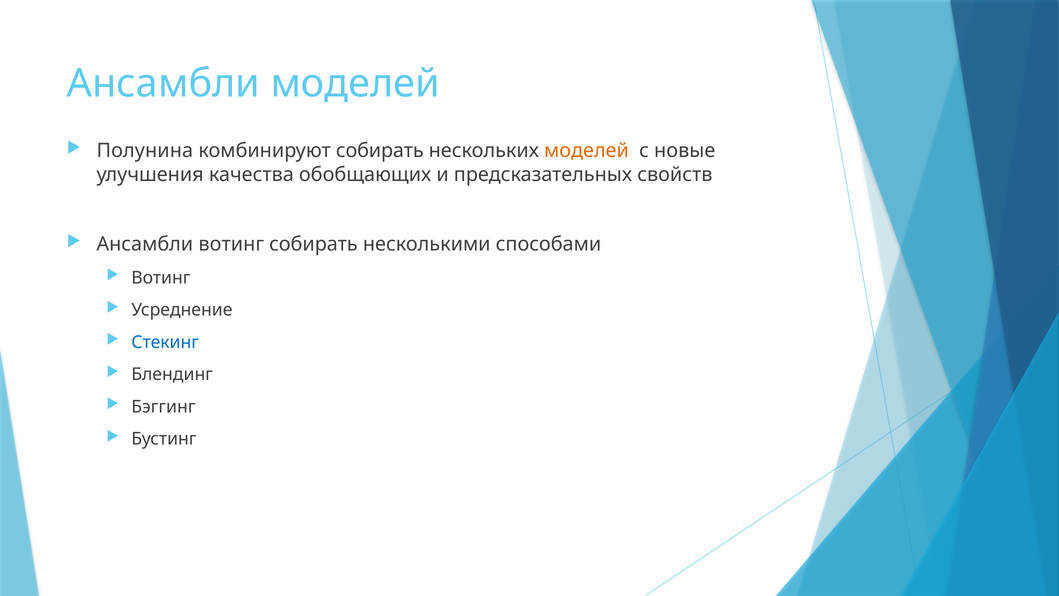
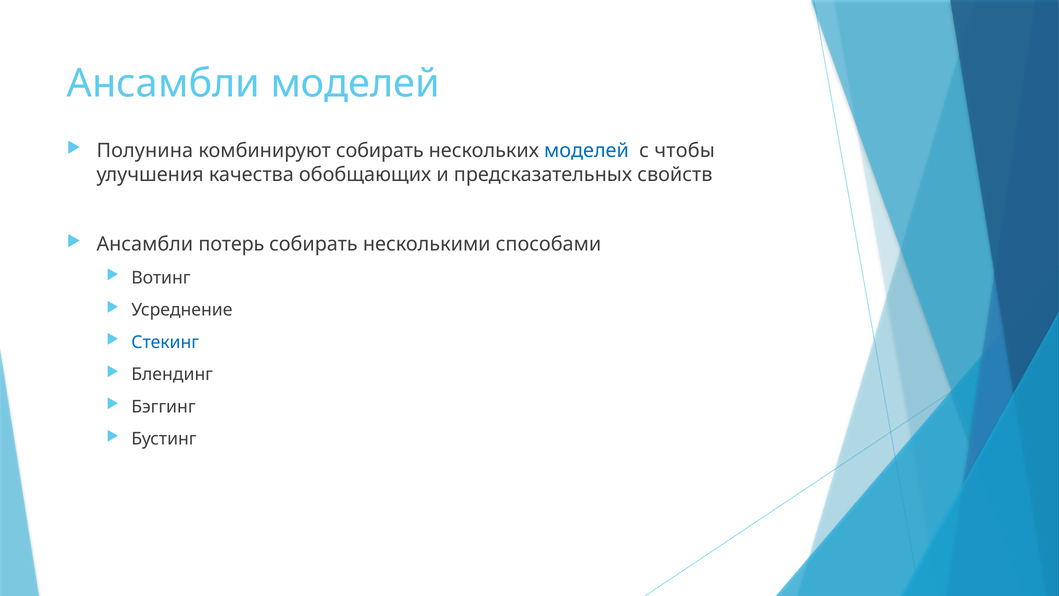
моделей at (586, 151) colour: orange -> blue
новые: новые -> чтобы
Ансамбли вотинг: вотинг -> потерь
